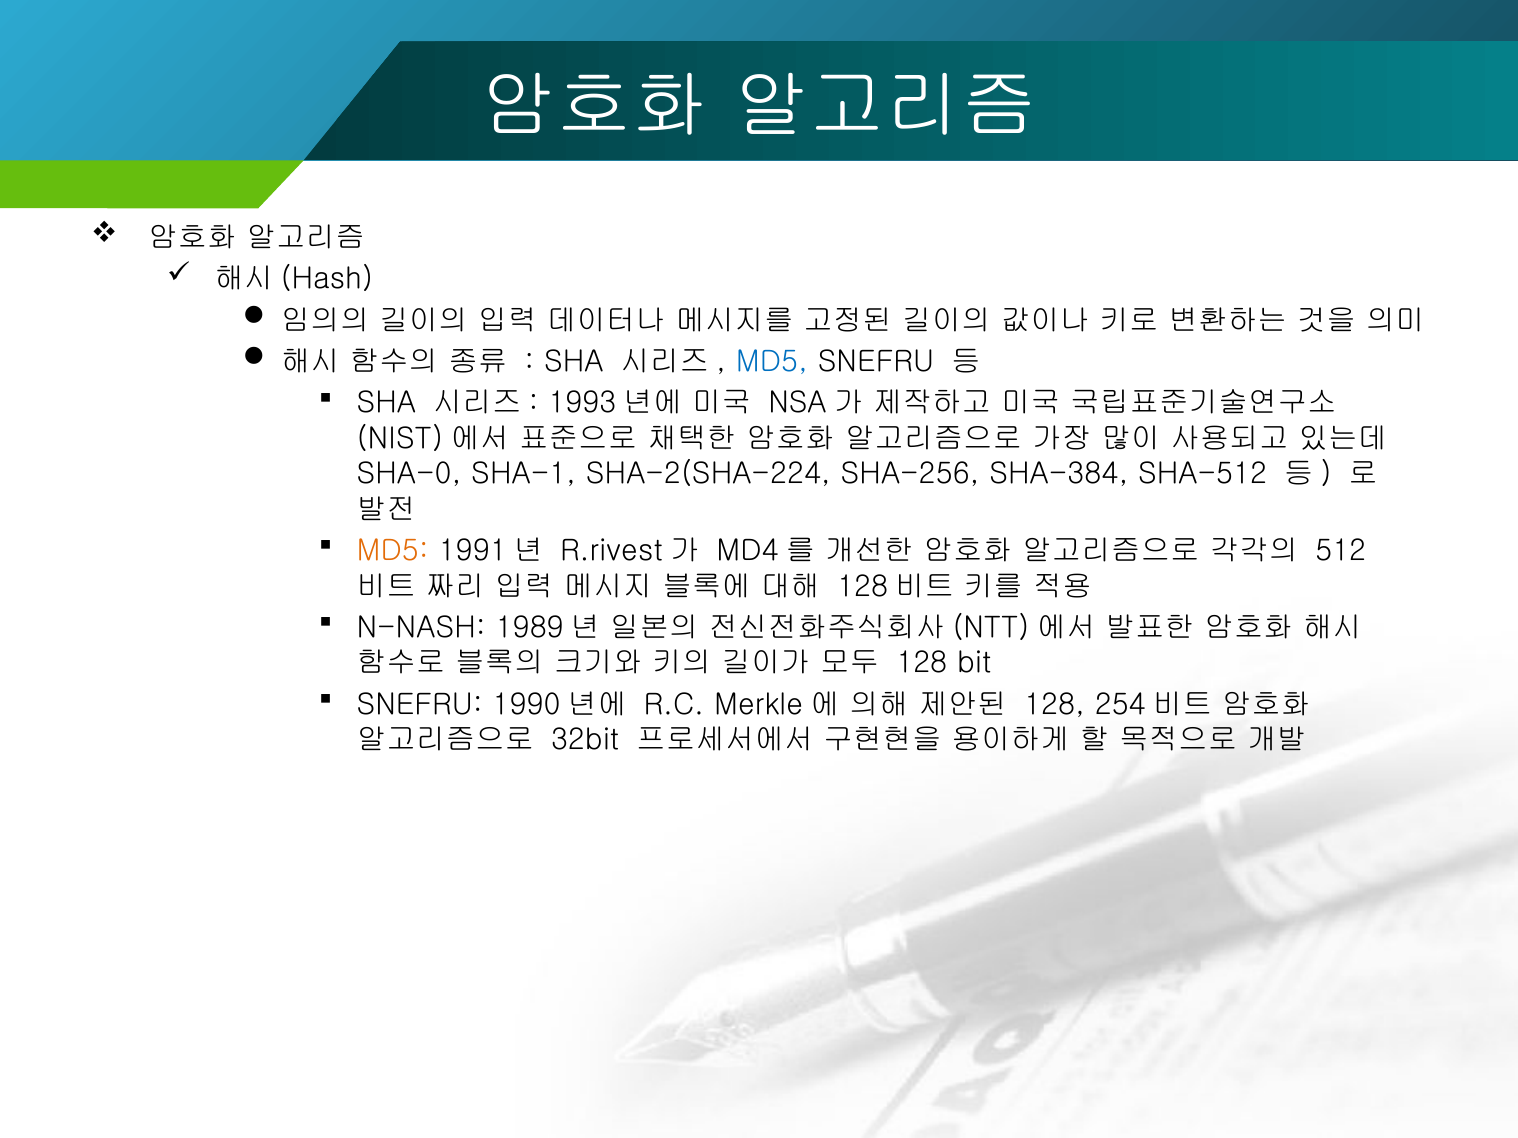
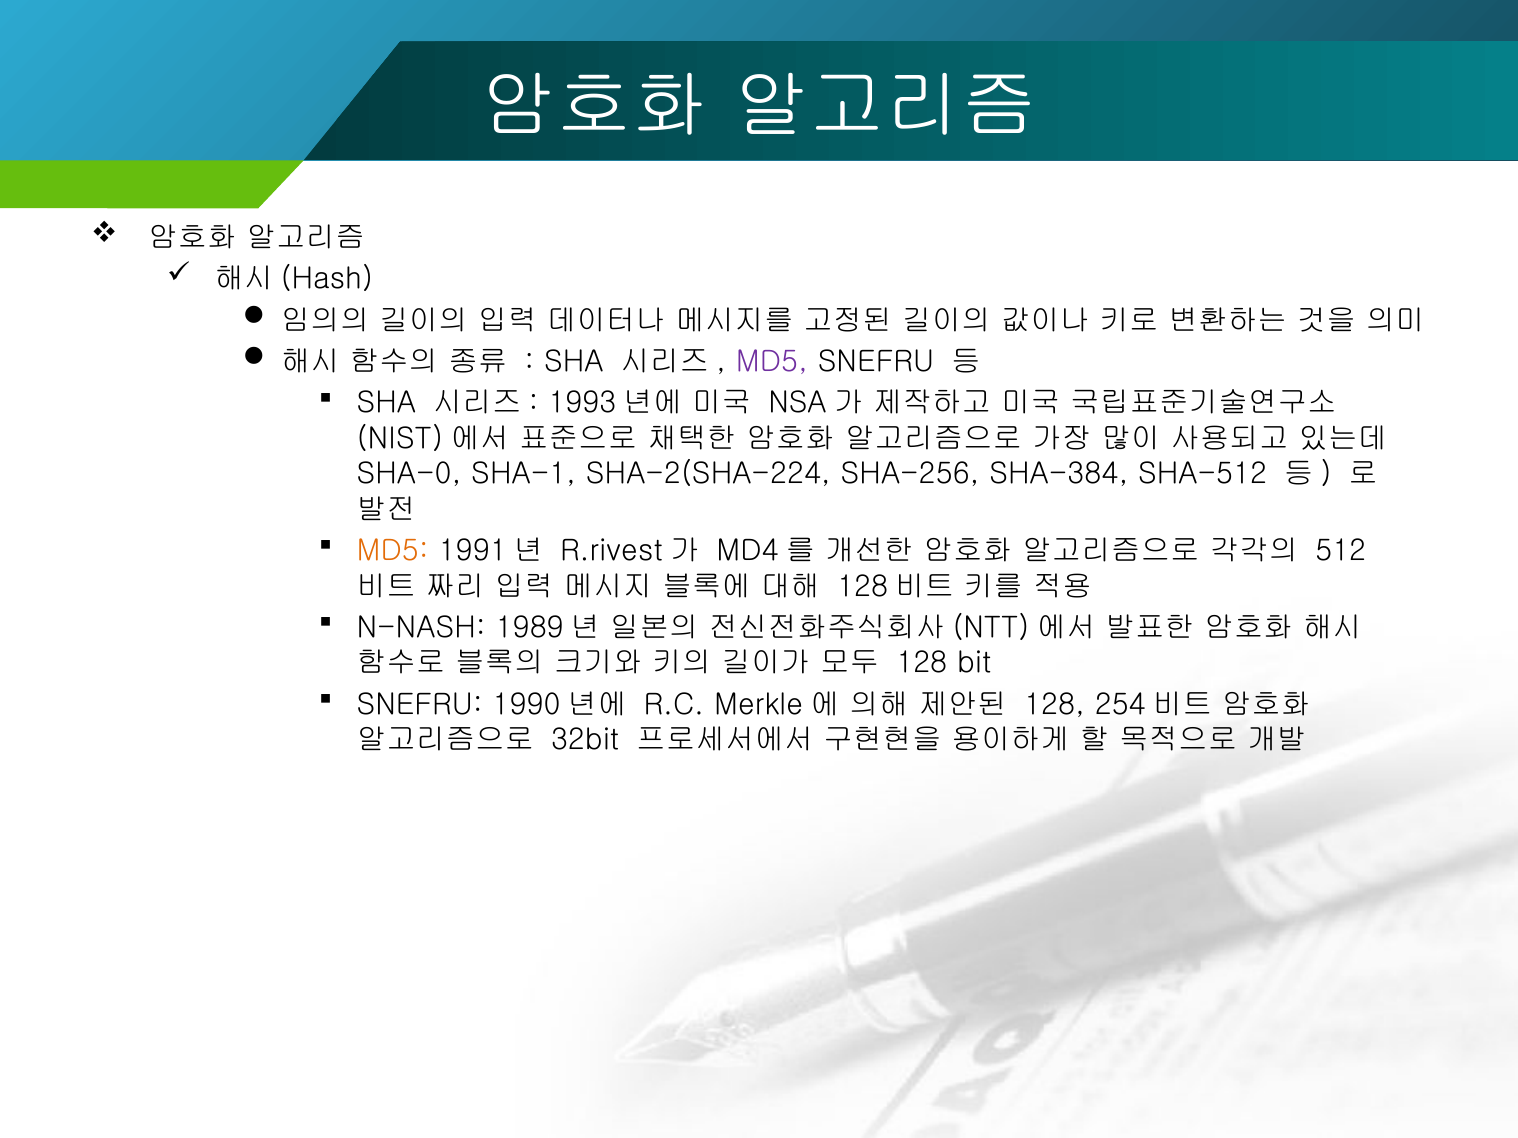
MD5 at (772, 362) colour: blue -> purple
